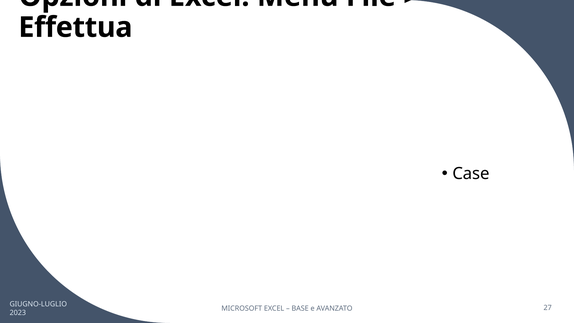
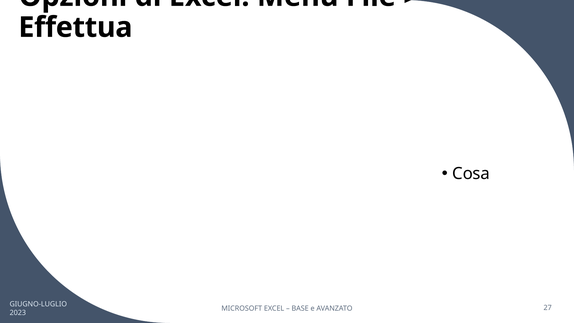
Case: Case -> Cosa
